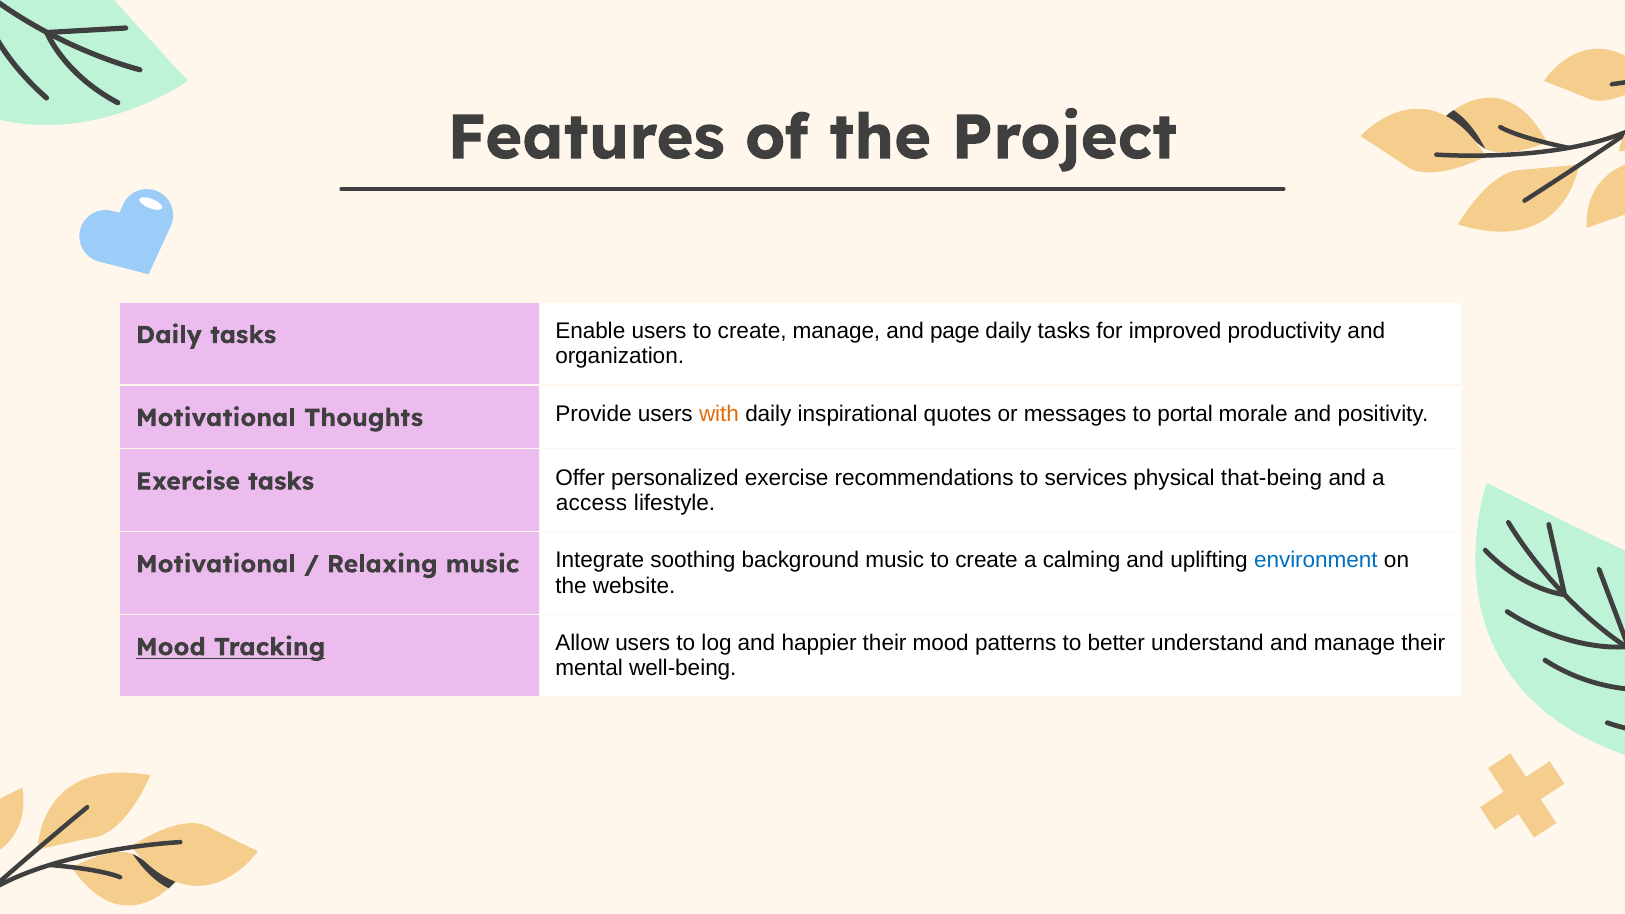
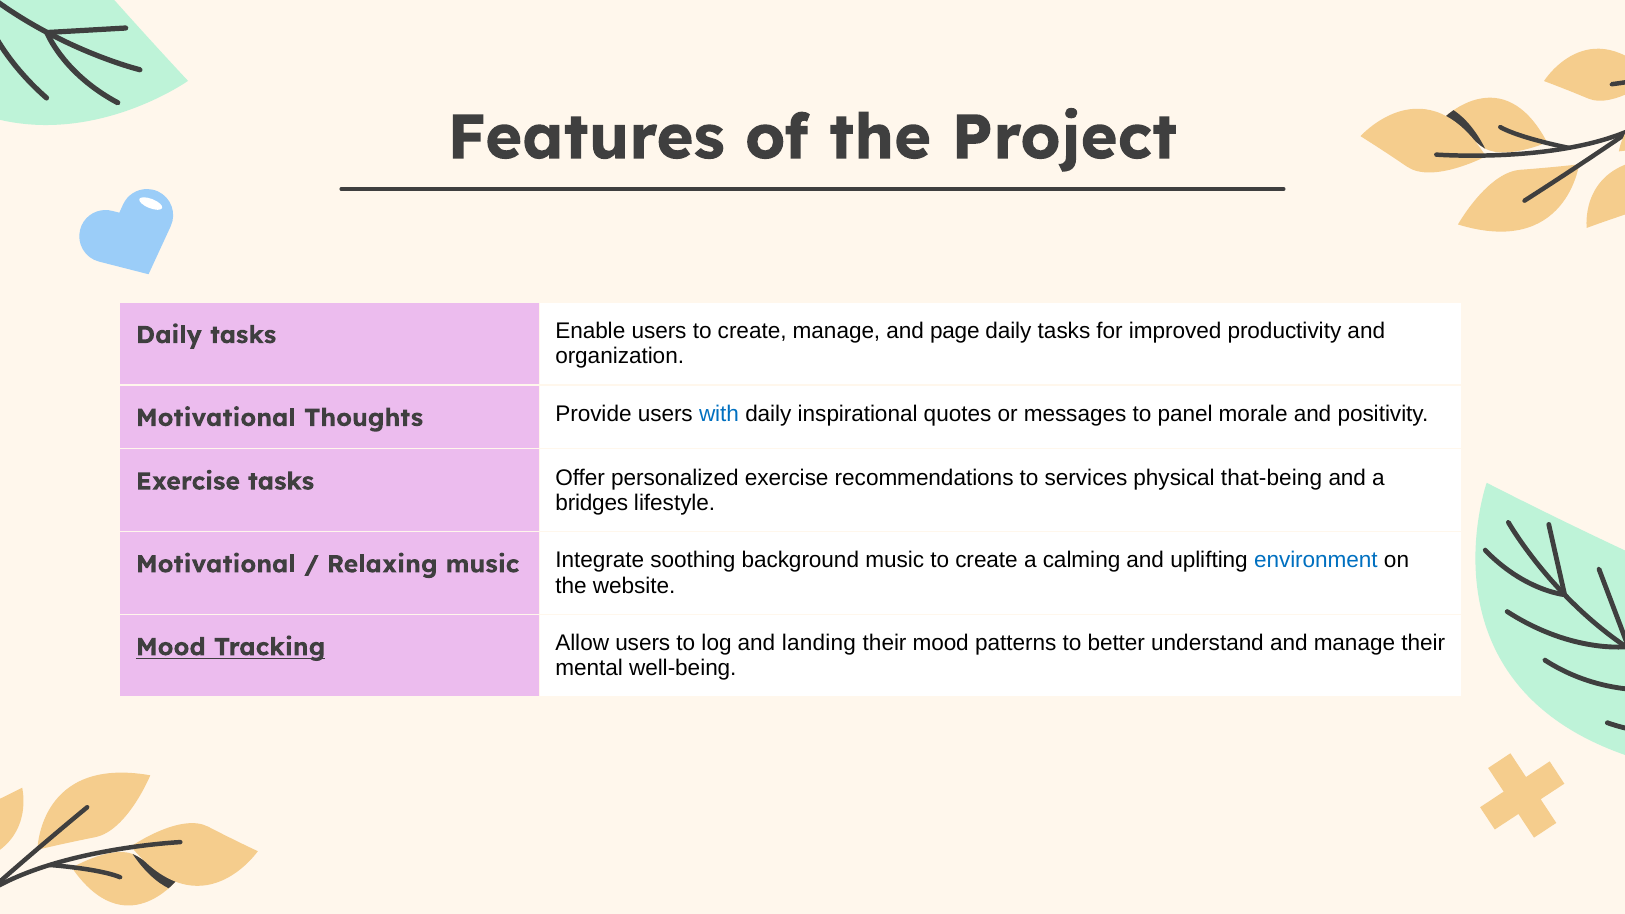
with colour: orange -> blue
portal: portal -> panel
access: access -> bridges
happier: happier -> landing
